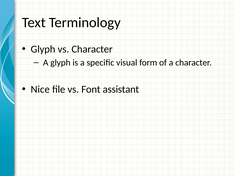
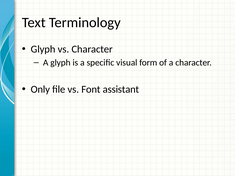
Nice: Nice -> Only
